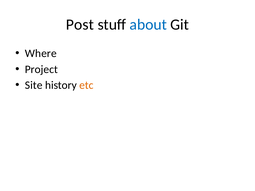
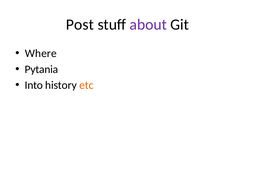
about colour: blue -> purple
Project: Project -> Pytania
Site: Site -> Into
